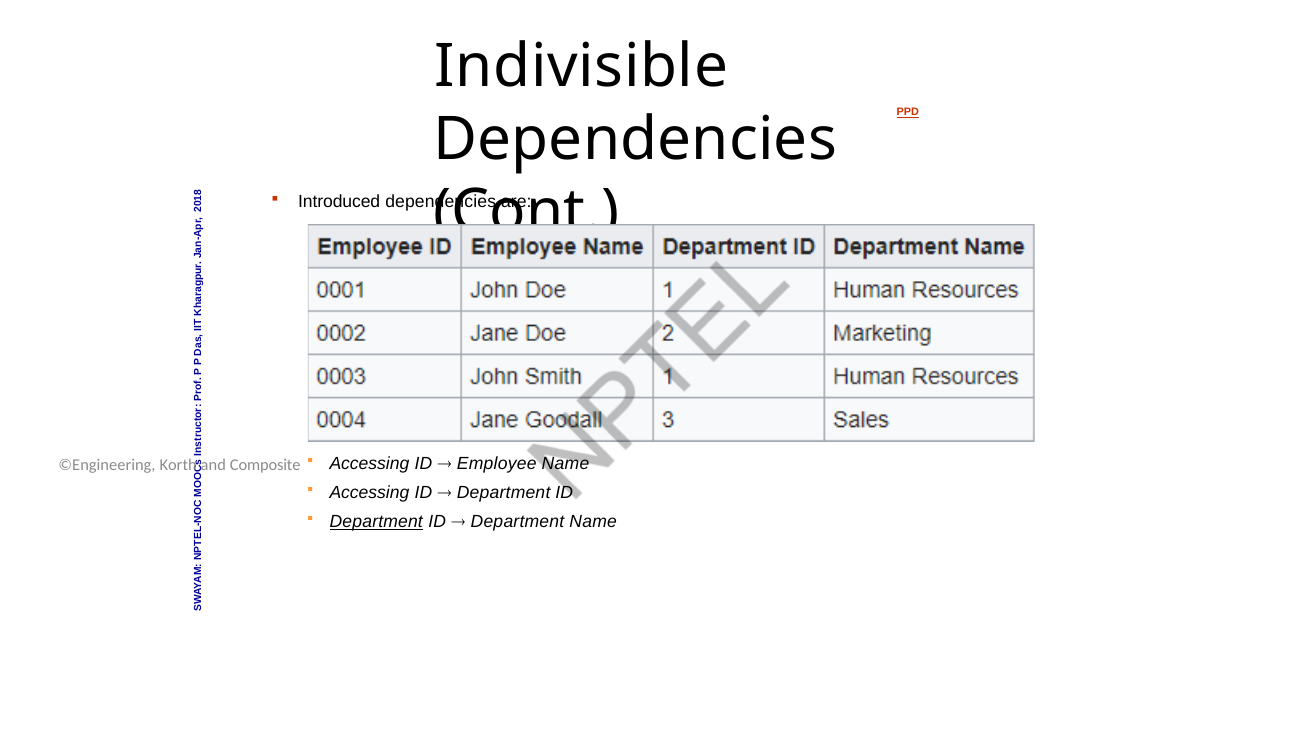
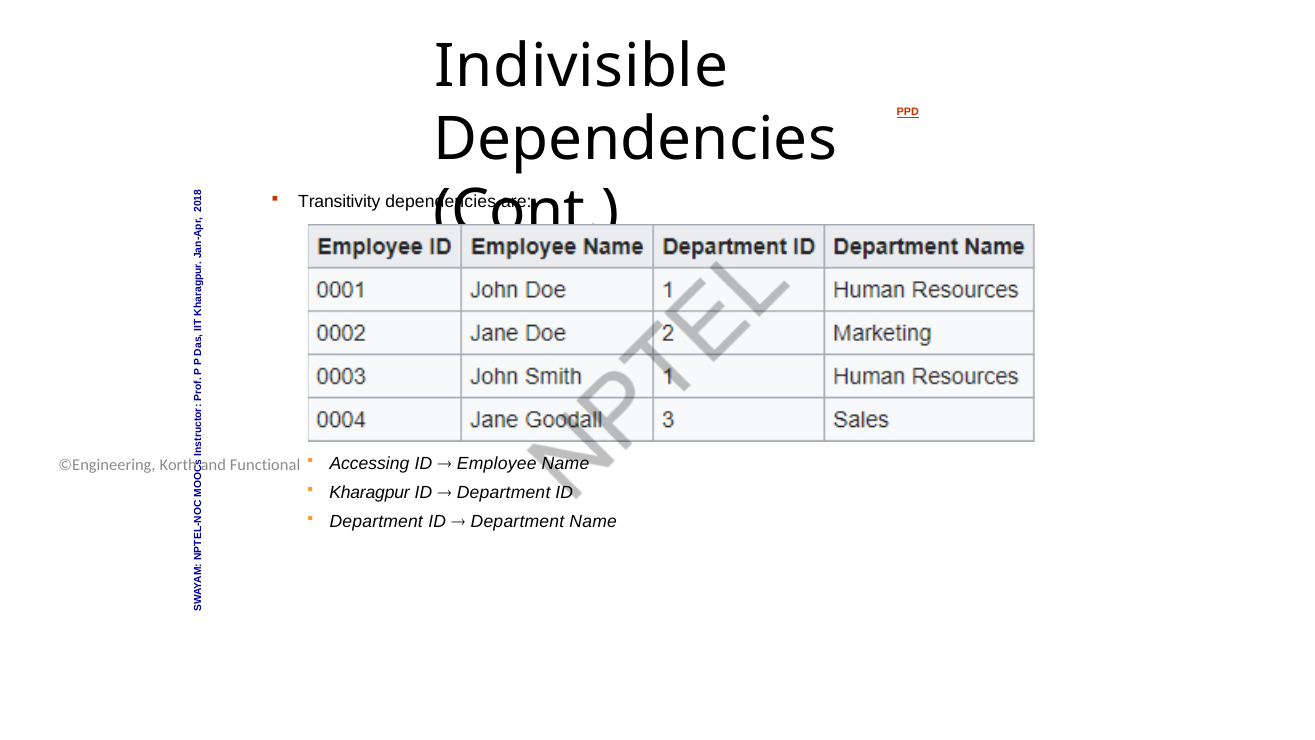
Introduced: Introduced -> Transitivity
Composite: Composite -> Functional
Accessing at (369, 493): Accessing -> Kharagpur
Department at (376, 522) underline: present -> none
